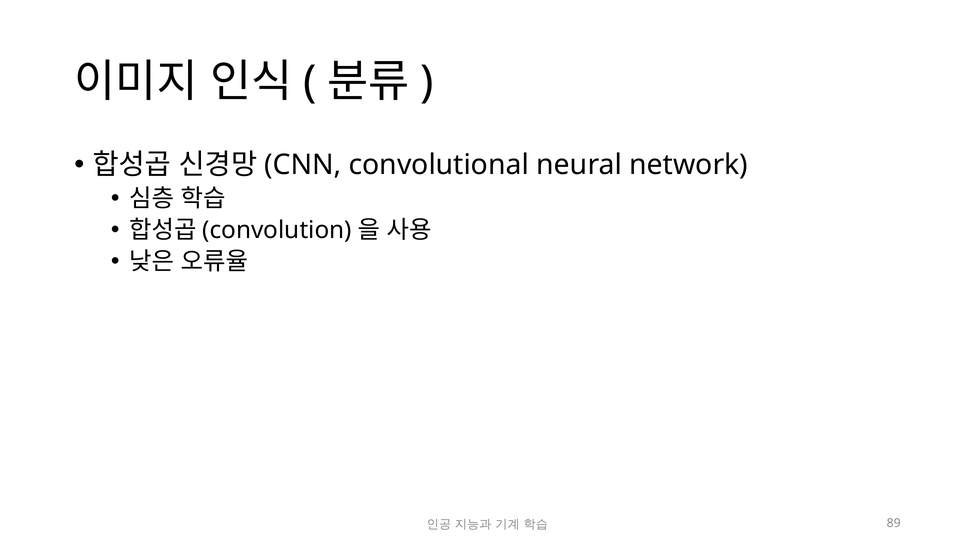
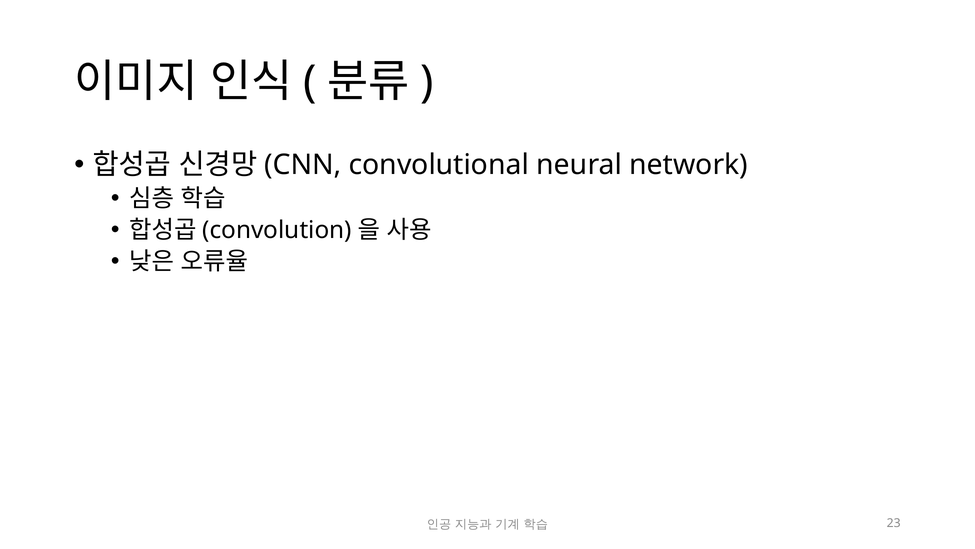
89: 89 -> 23
